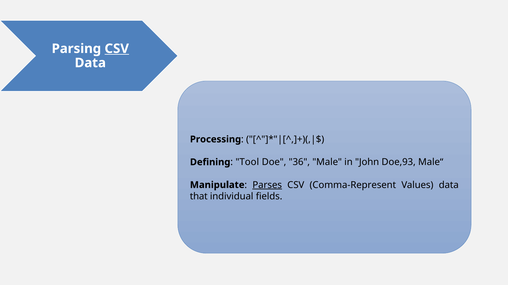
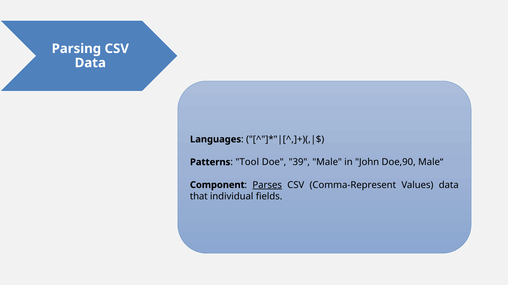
CSV at (117, 49) underline: present -> none
Processing: Processing -> Languages
Defining: Defining -> Patterns
36: 36 -> 39
Doe,93: Doe,93 -> Doe,90
Manipulate: Manipulate -> Component
